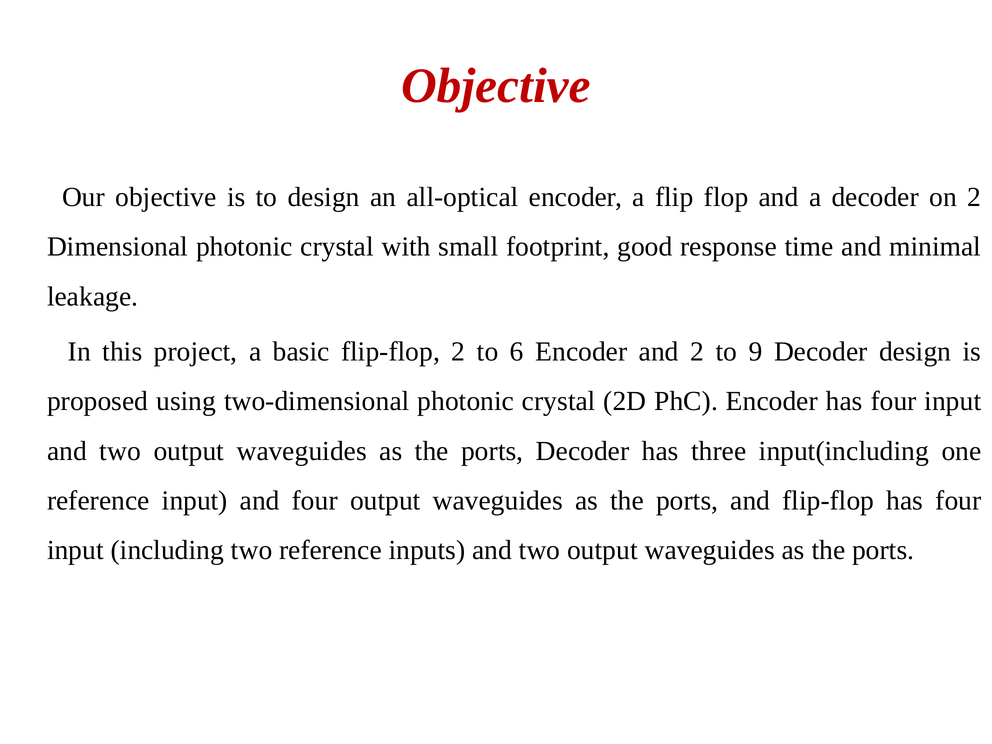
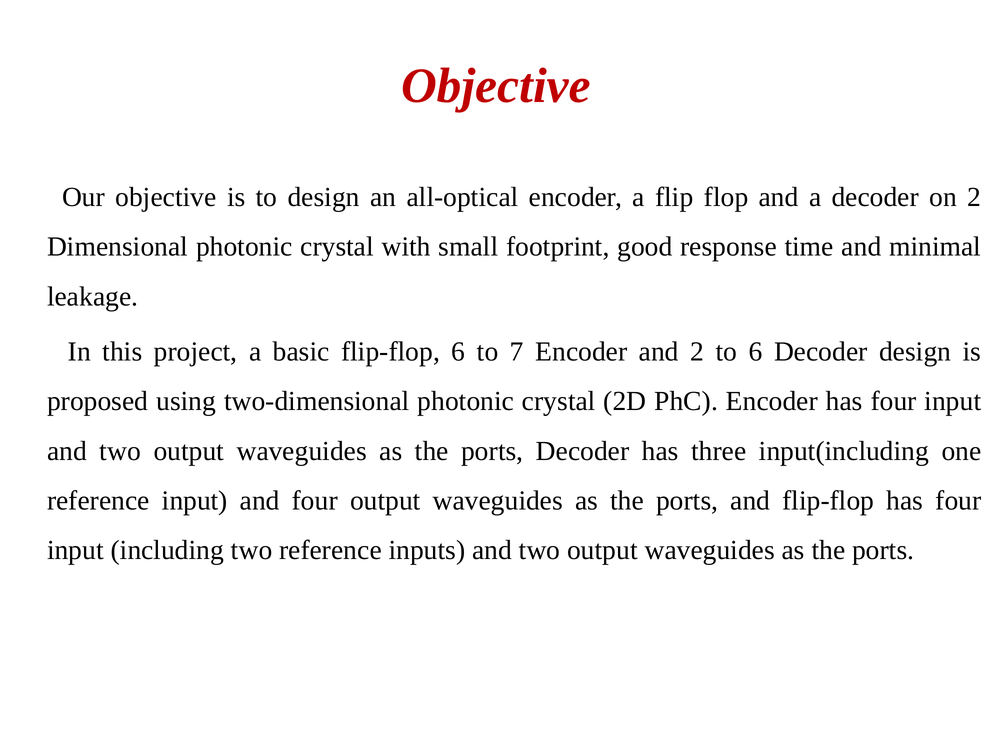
flip-flop 2: 2 -> 6
6: 6 -> 7
to 9: 9 -> 6
